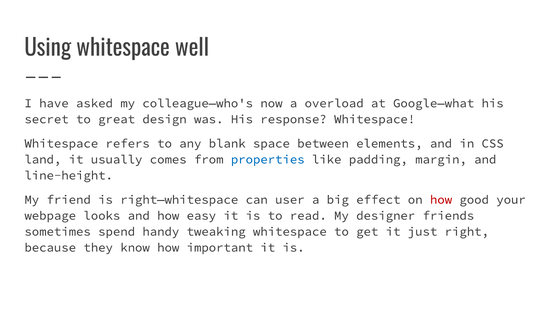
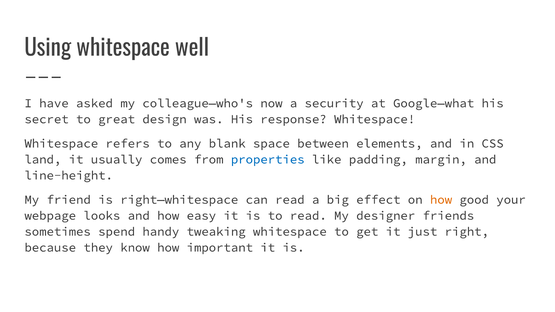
overload: overload -> security
can user: user -> read
how at (441, 200) colour: red -> orange
